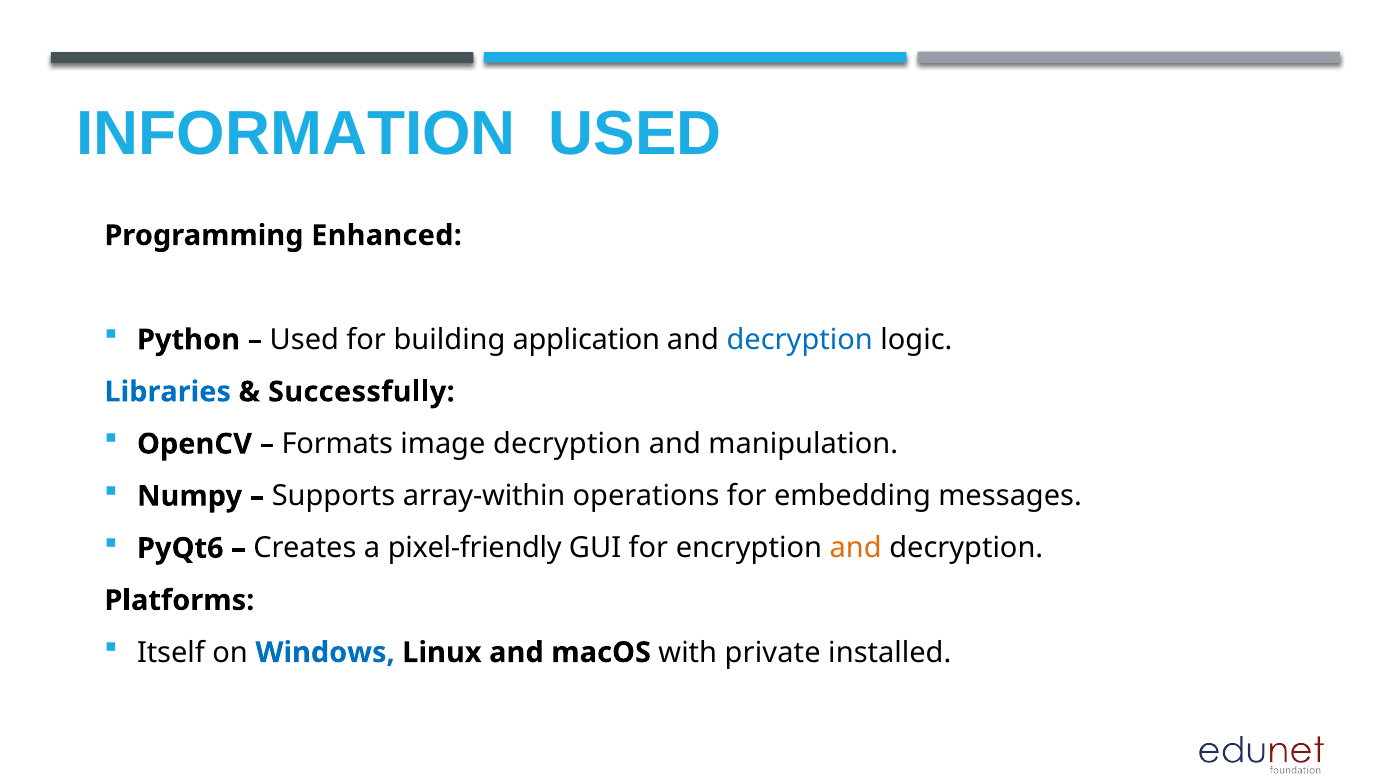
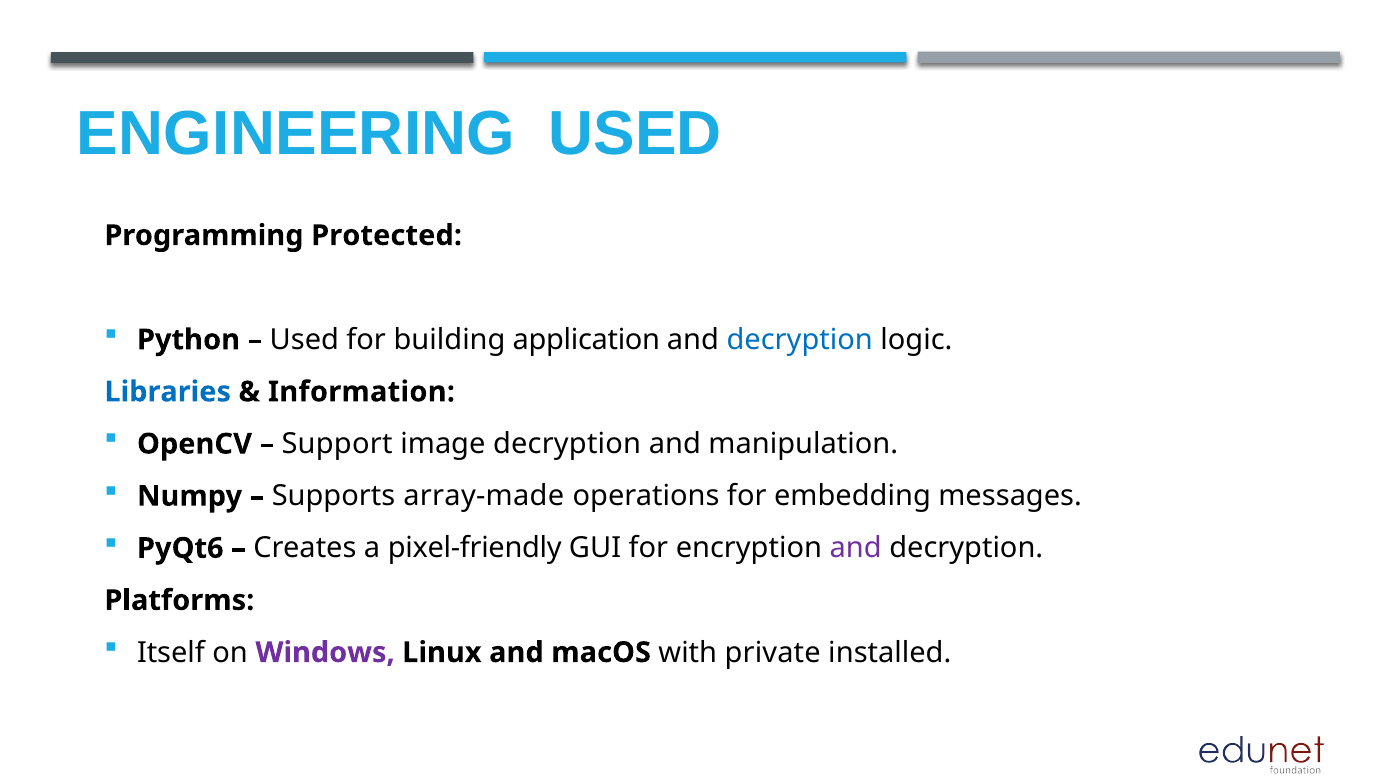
INFORMATION: INFORMATION -> ENGINEERING
Enhanced: Enhanced -> Protected
Successfully: Successfully -> Information
Formats: Formats -> Support
array-within: array-within -> array-made
and at (856, 549) colour: orange -> purple
Windows colour: blue -> purple
